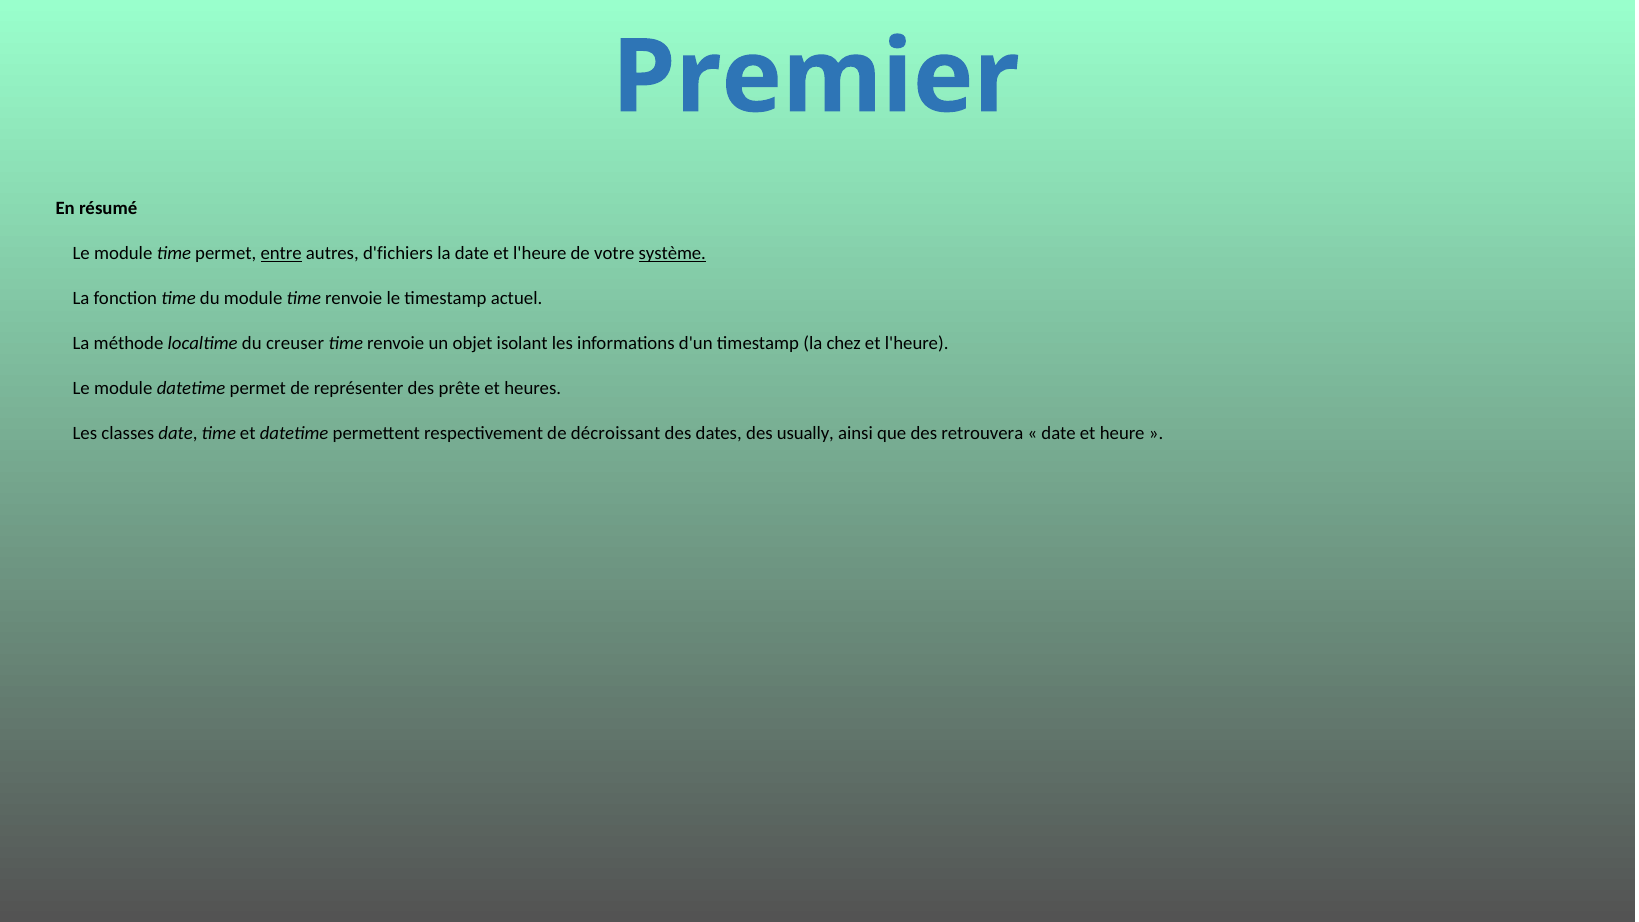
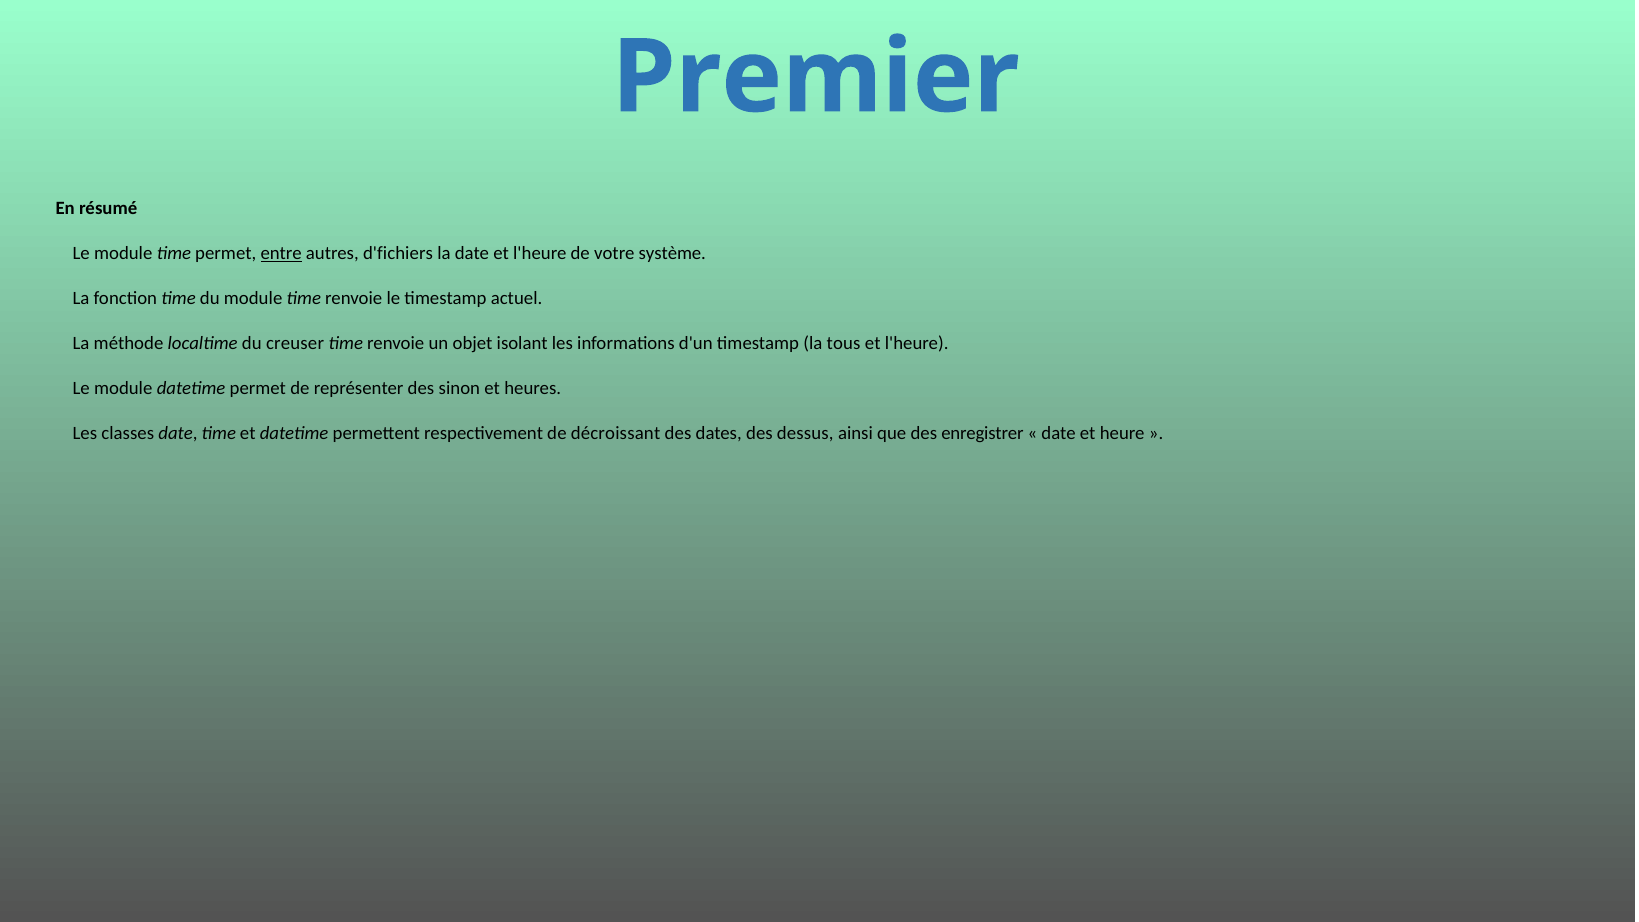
système underline: present -> none
chez: chez -> tous
prête: prête -> sinon
usually: usually -> dessus
retrouvera: retrouvera -> enregistrer
